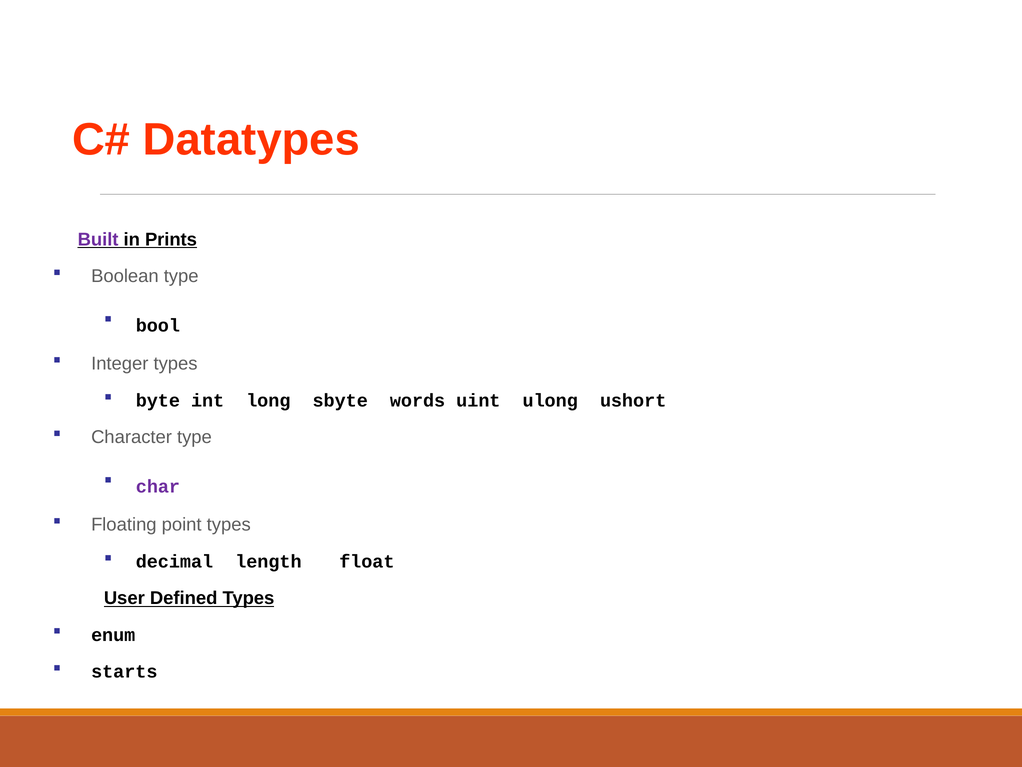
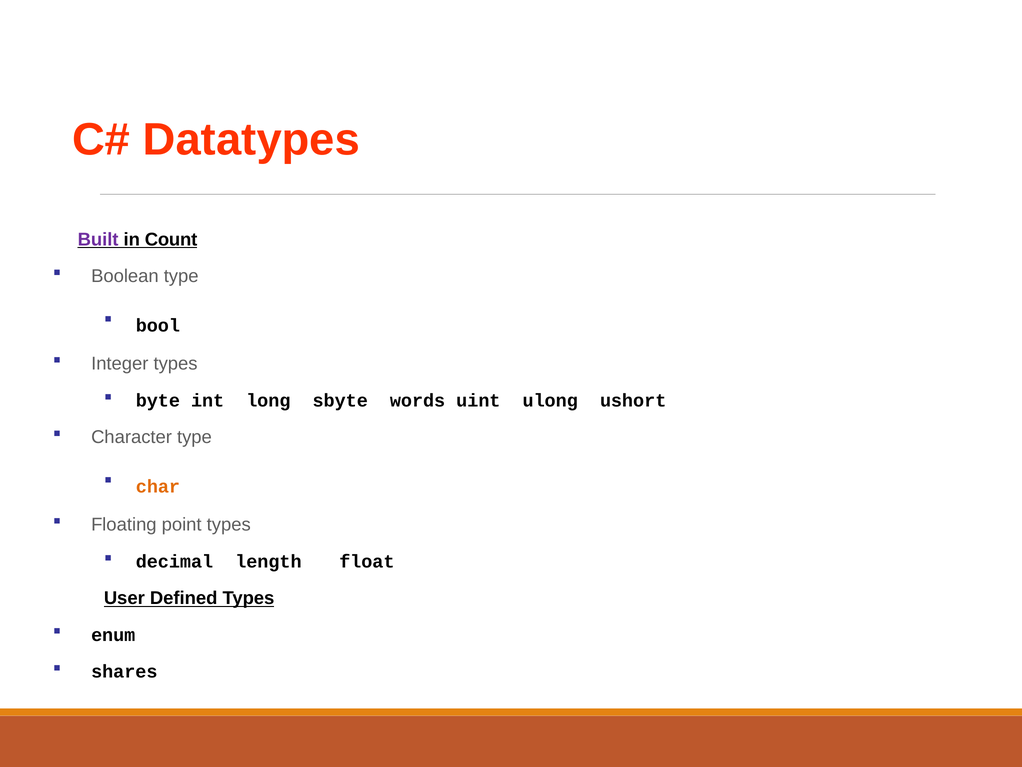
Prints: Prints -> Count
char colour: purple -> orange
starts: starts -> shares
